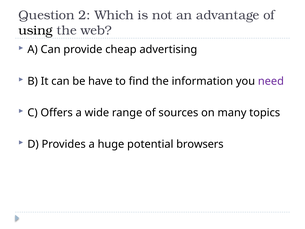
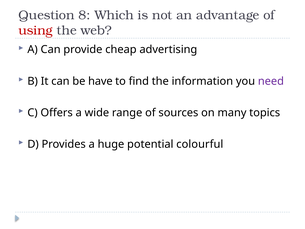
2: 2 -> 8
using colour: black -> red
browsers: browsers -> colourful
